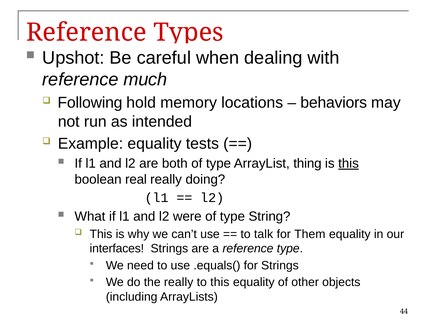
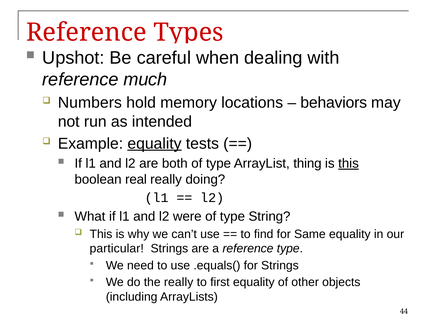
Following: Following -> Numbers
equality at (155, 143) underline: none -> present
talk: talk -> find
Them: Them -> Same
interfaces: interfaces -> particular
to this: this -> first
